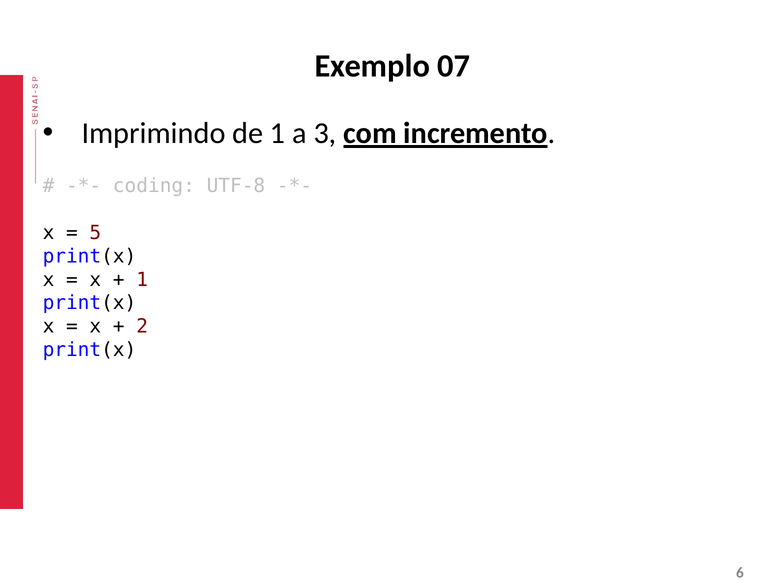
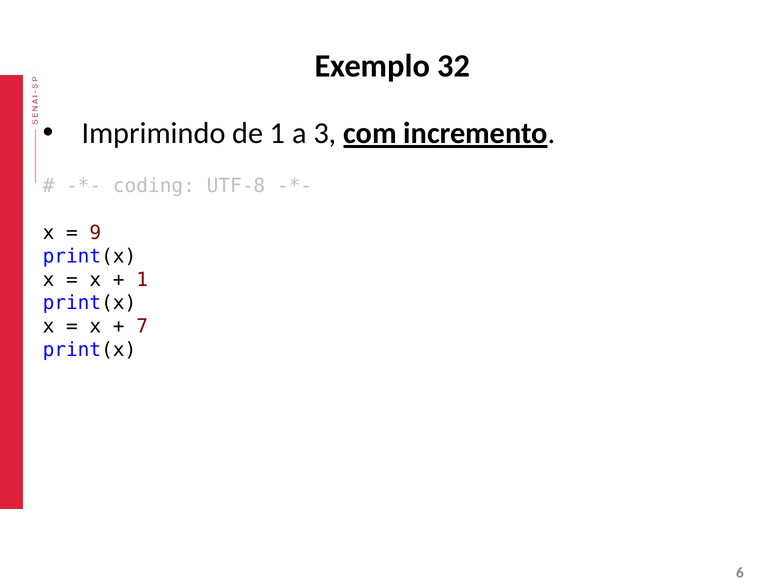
07: 07 -> 32
5: 5 -> 9
2: 2 -> 7
